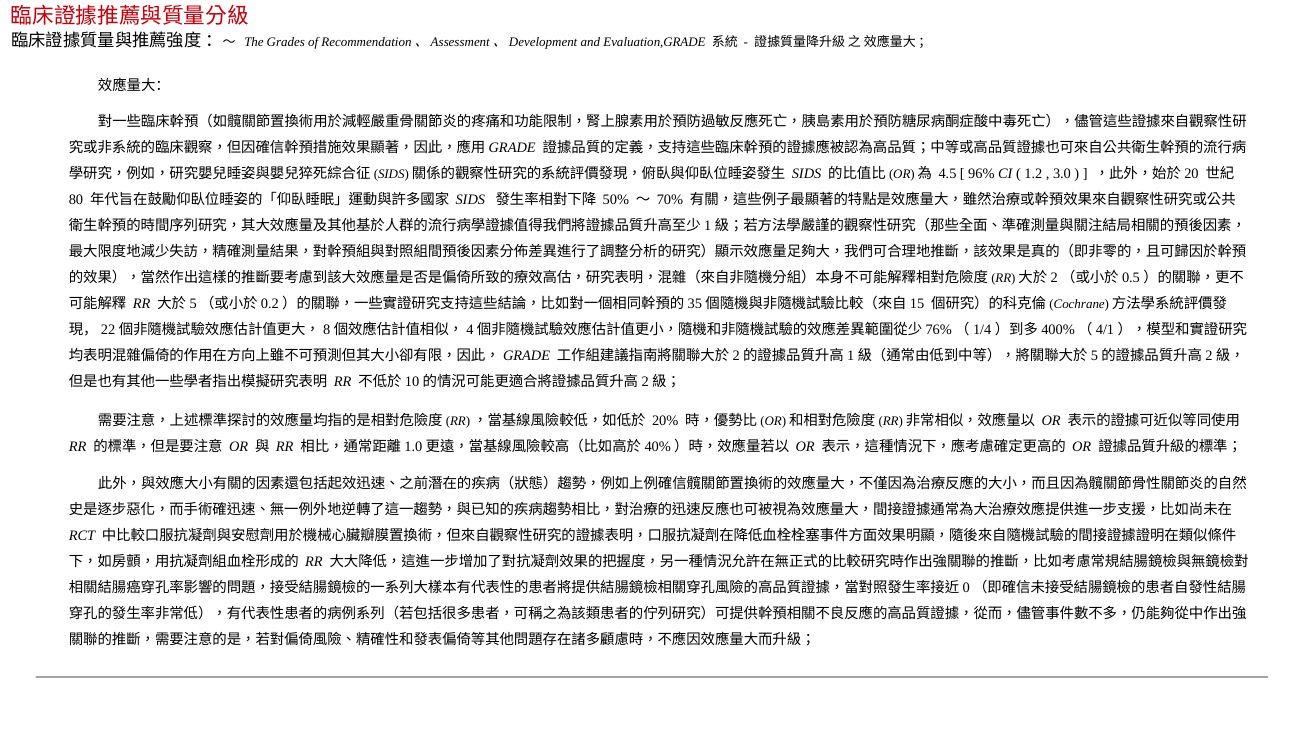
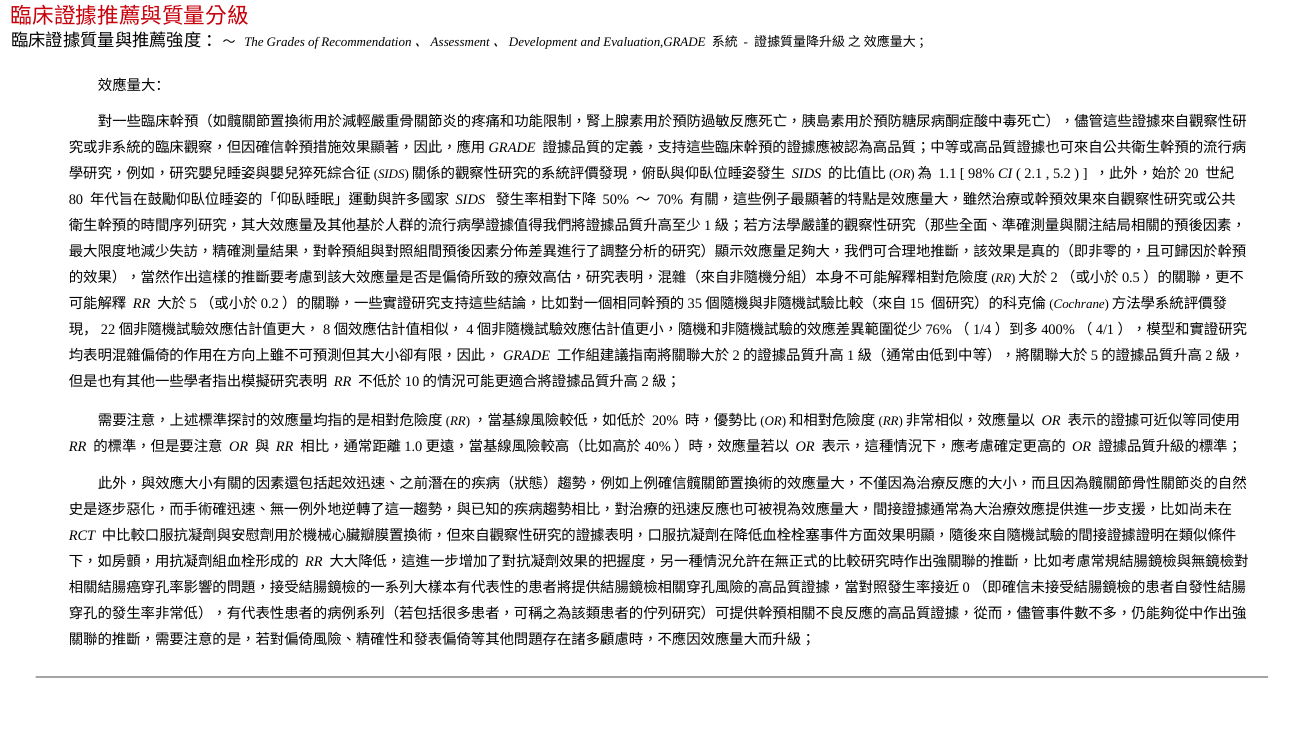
4.5: 4.5 -> 1.1
96%: 96% -> 98%
1.2: 1.2 -> 2.1
3.0: 3.0 -> 5.2
